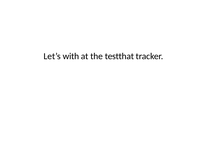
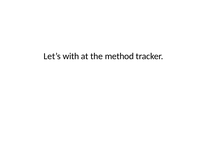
testthat: testthat -> method
